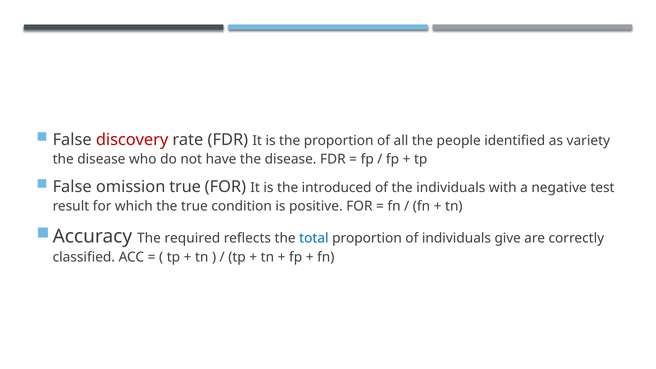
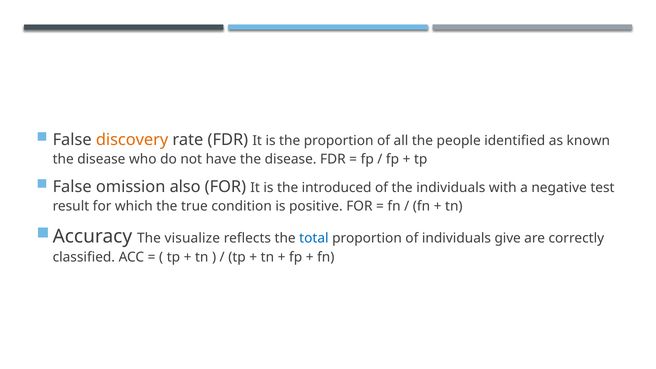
discovery colour: red -> orange
variety: variety -> known
omission true: true -> also
required: required -> visualize
